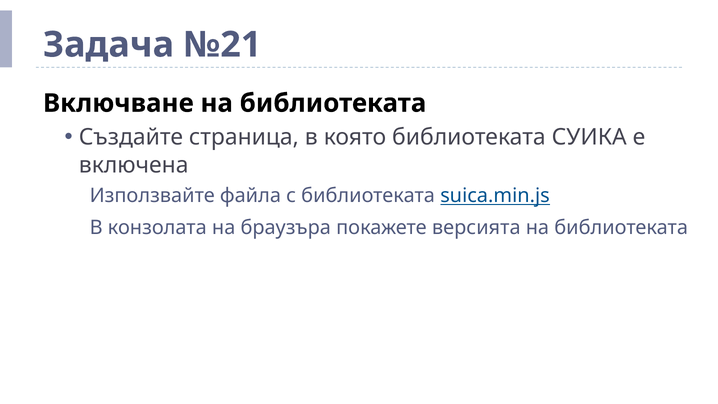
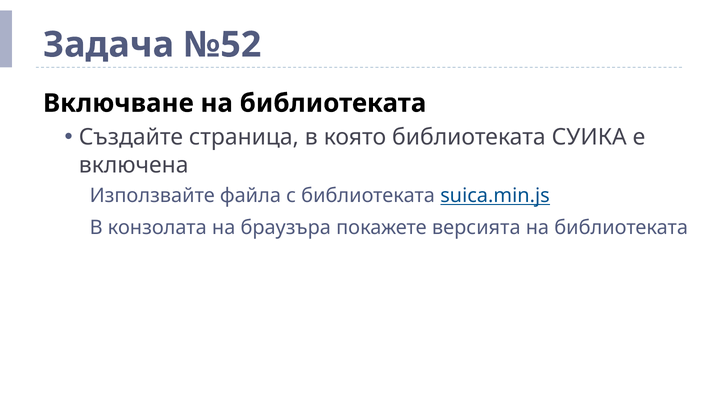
№21: №21 -> №52
